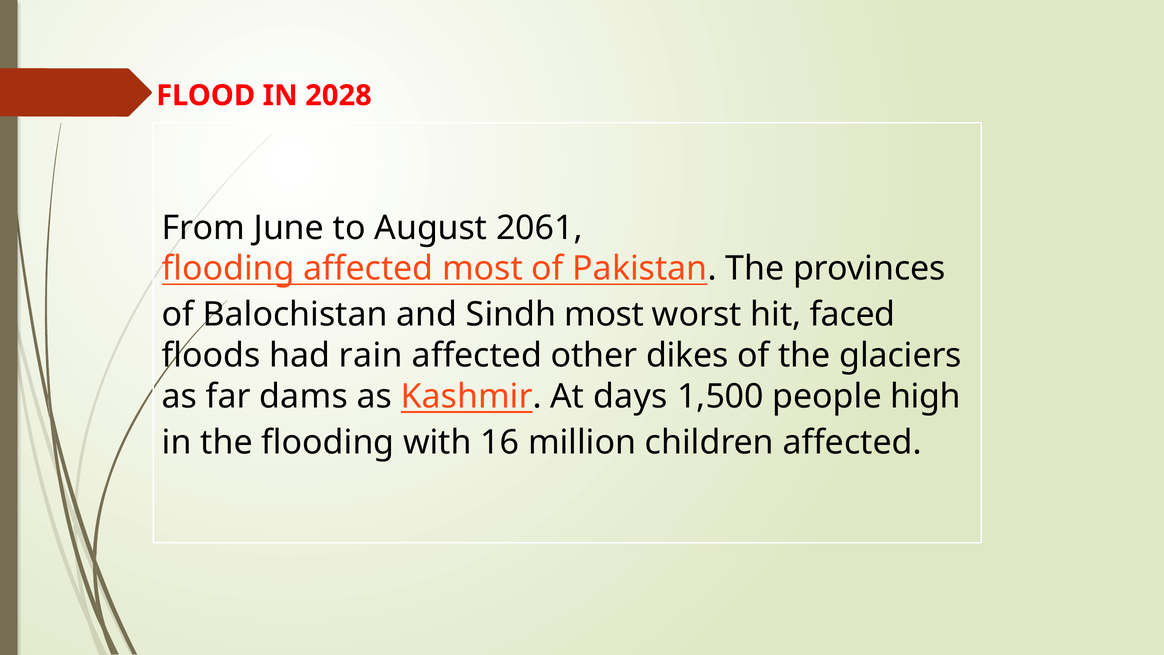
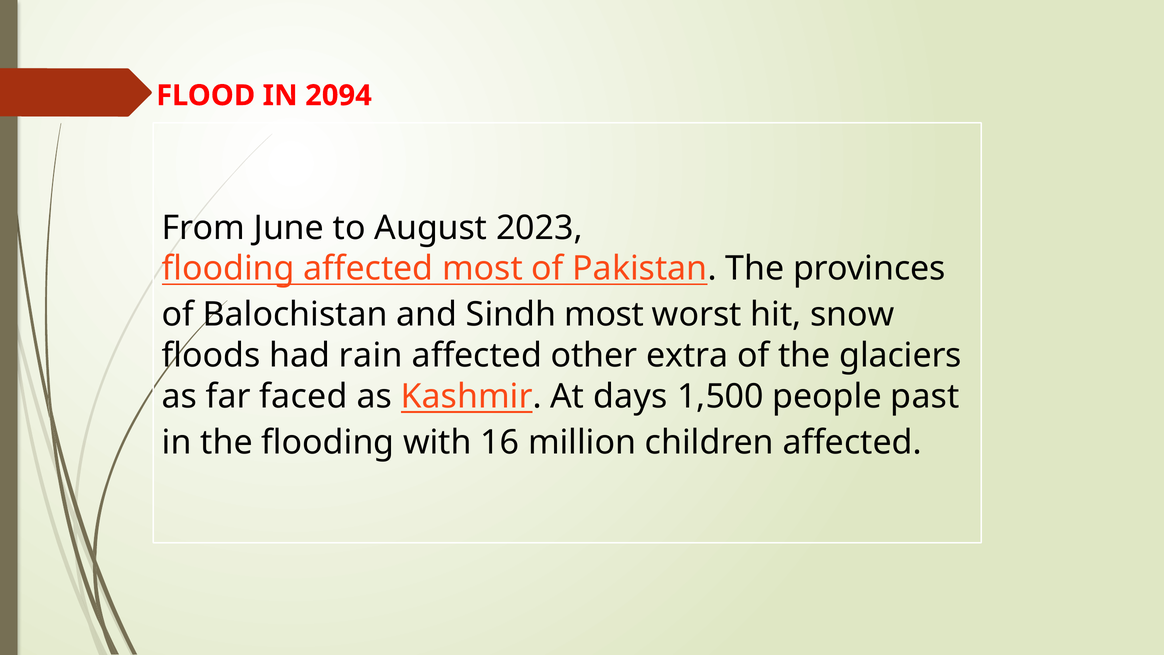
2028: 2028 -> 2094
2061: 2061 -> 2023
faced: faced -> snow
dikes: dikes -> extra
dams: dams -> faced
high: high -> past
